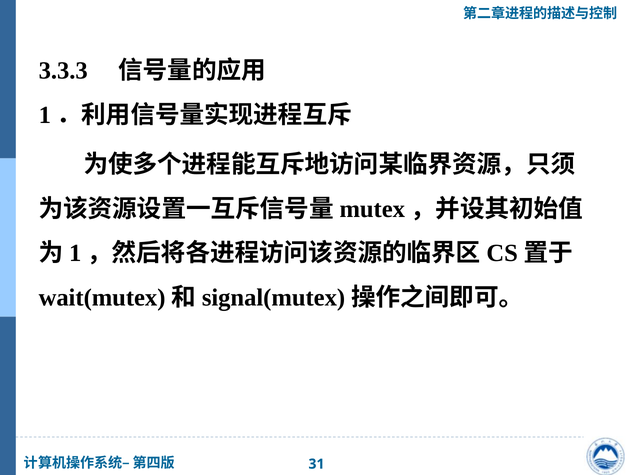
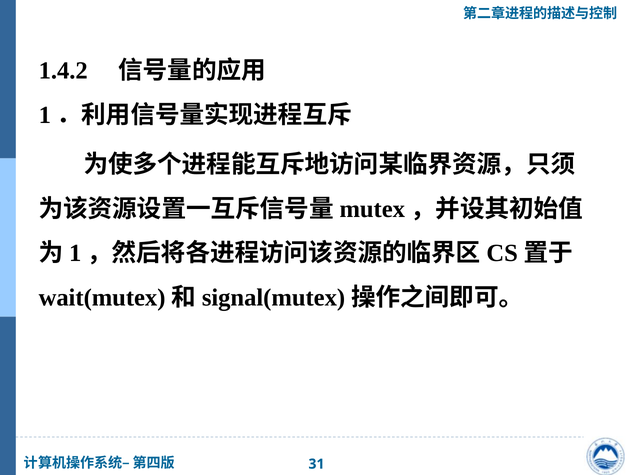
3.3.3: 3.3.3 -> 1.4.2
